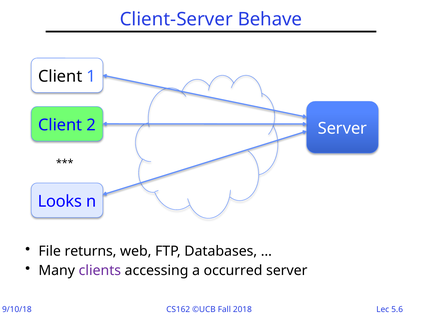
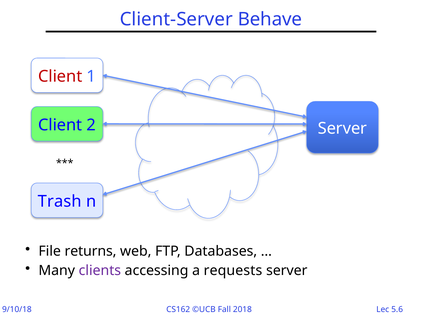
Client at (60, 77) colour: black -> red
Looks: Looks -> Trash
occurred: occurred -> requests
